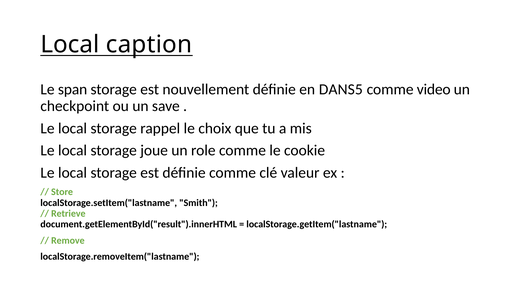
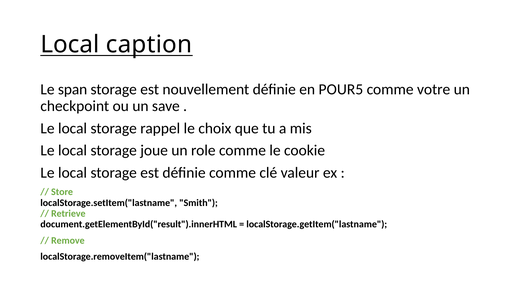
DANS5: DANS5 -> POUR5
video: video -> votre
